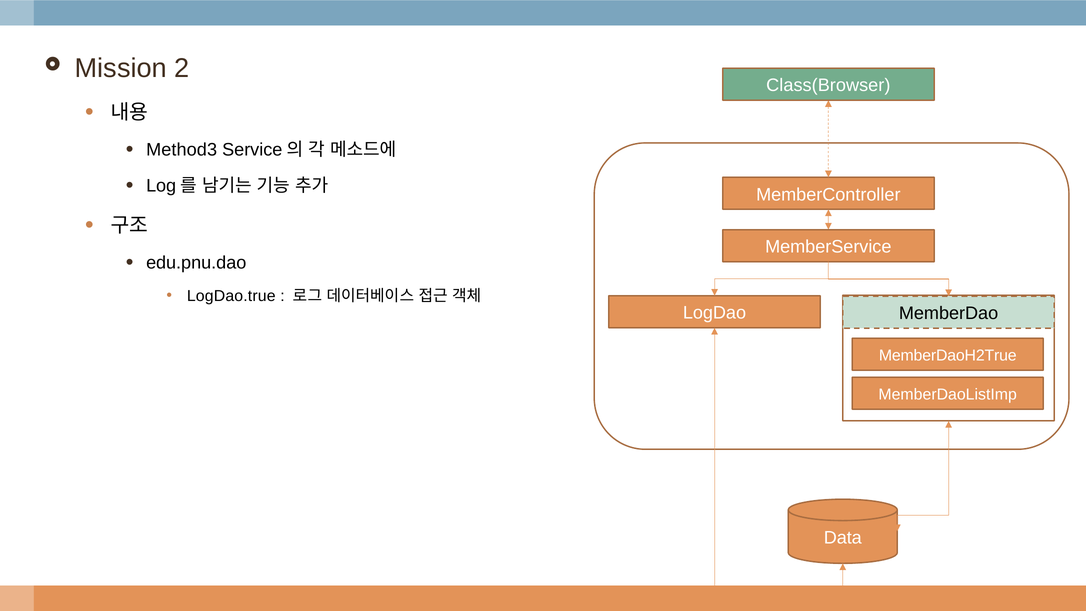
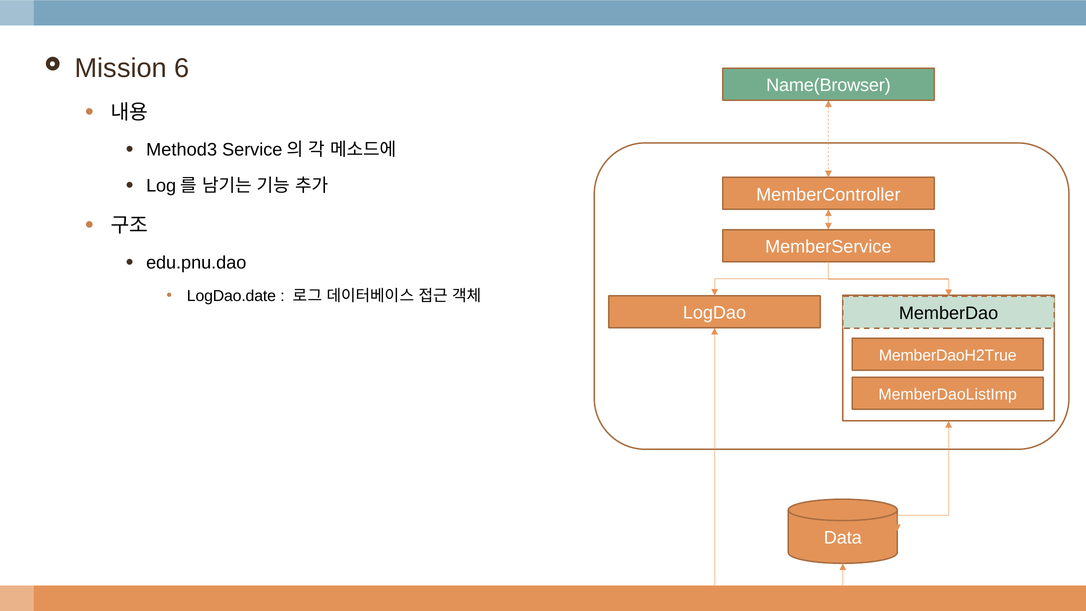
2: 2 -> 6
Class(Browser: Class(Browser -> Name(Browser
LogDao.true: LogDao.true -> LogDao.date
